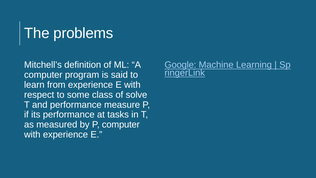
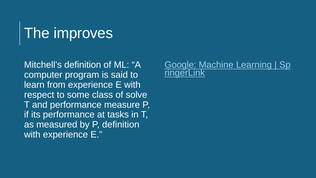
problems: problems -> improves
P computer: computer -> definition
